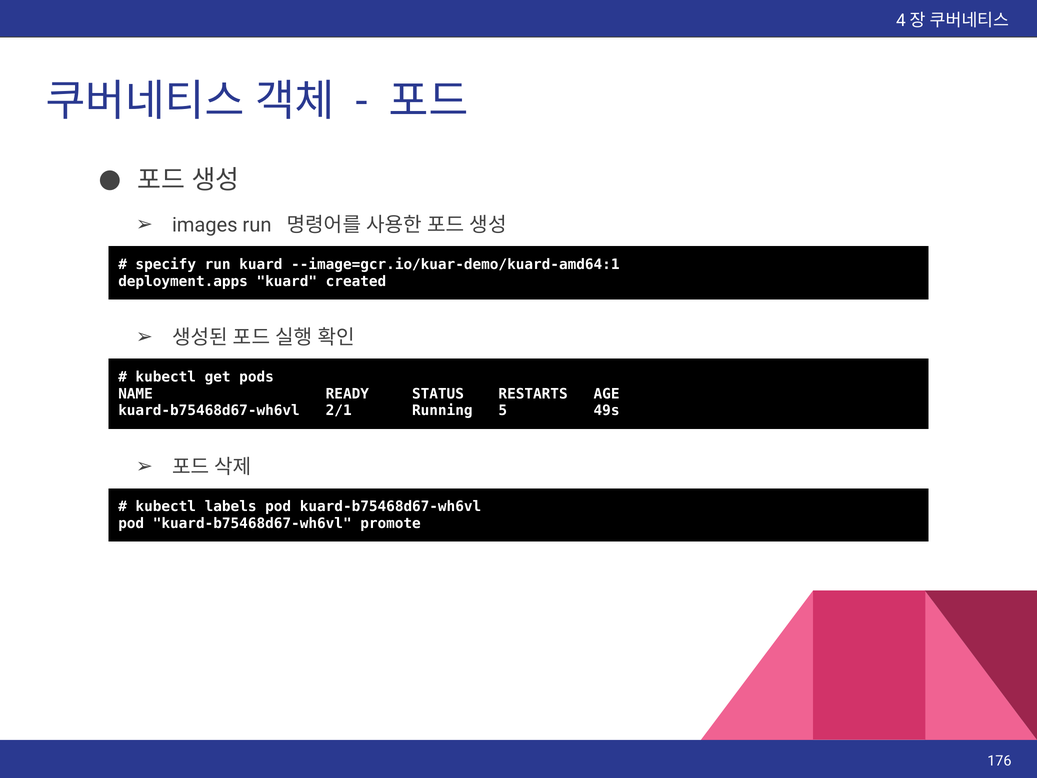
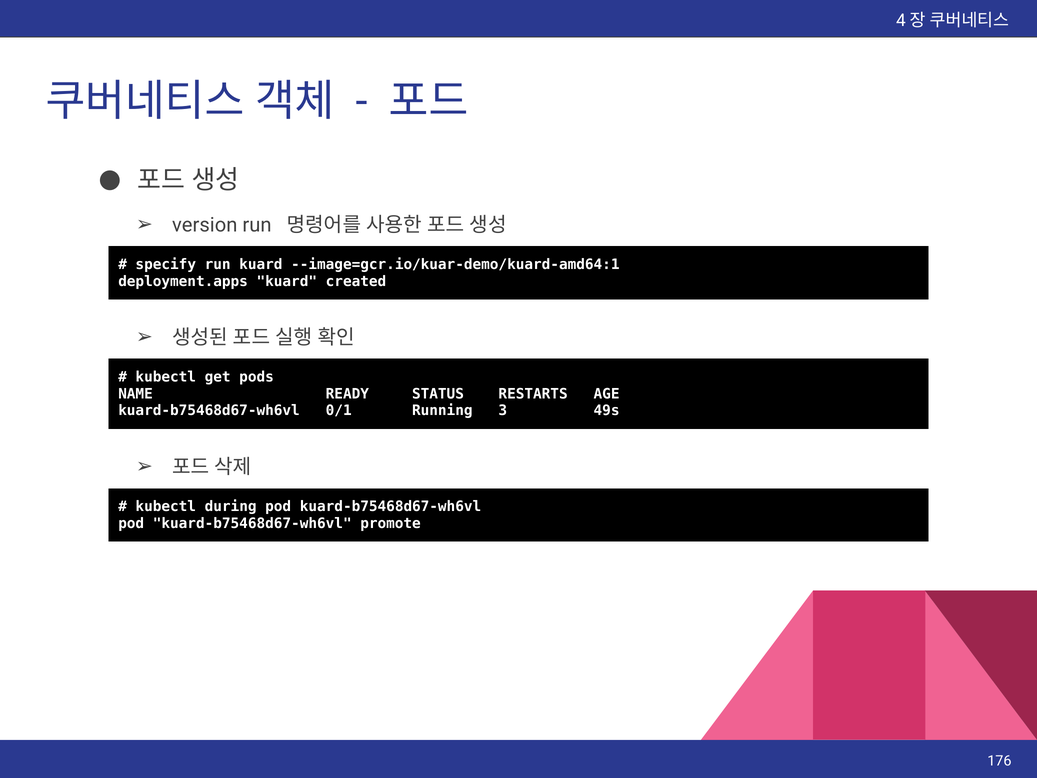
images: images -> version
2/1: 2/1 -> 0/1
5: 5 -> 3
labels: labels -> during
